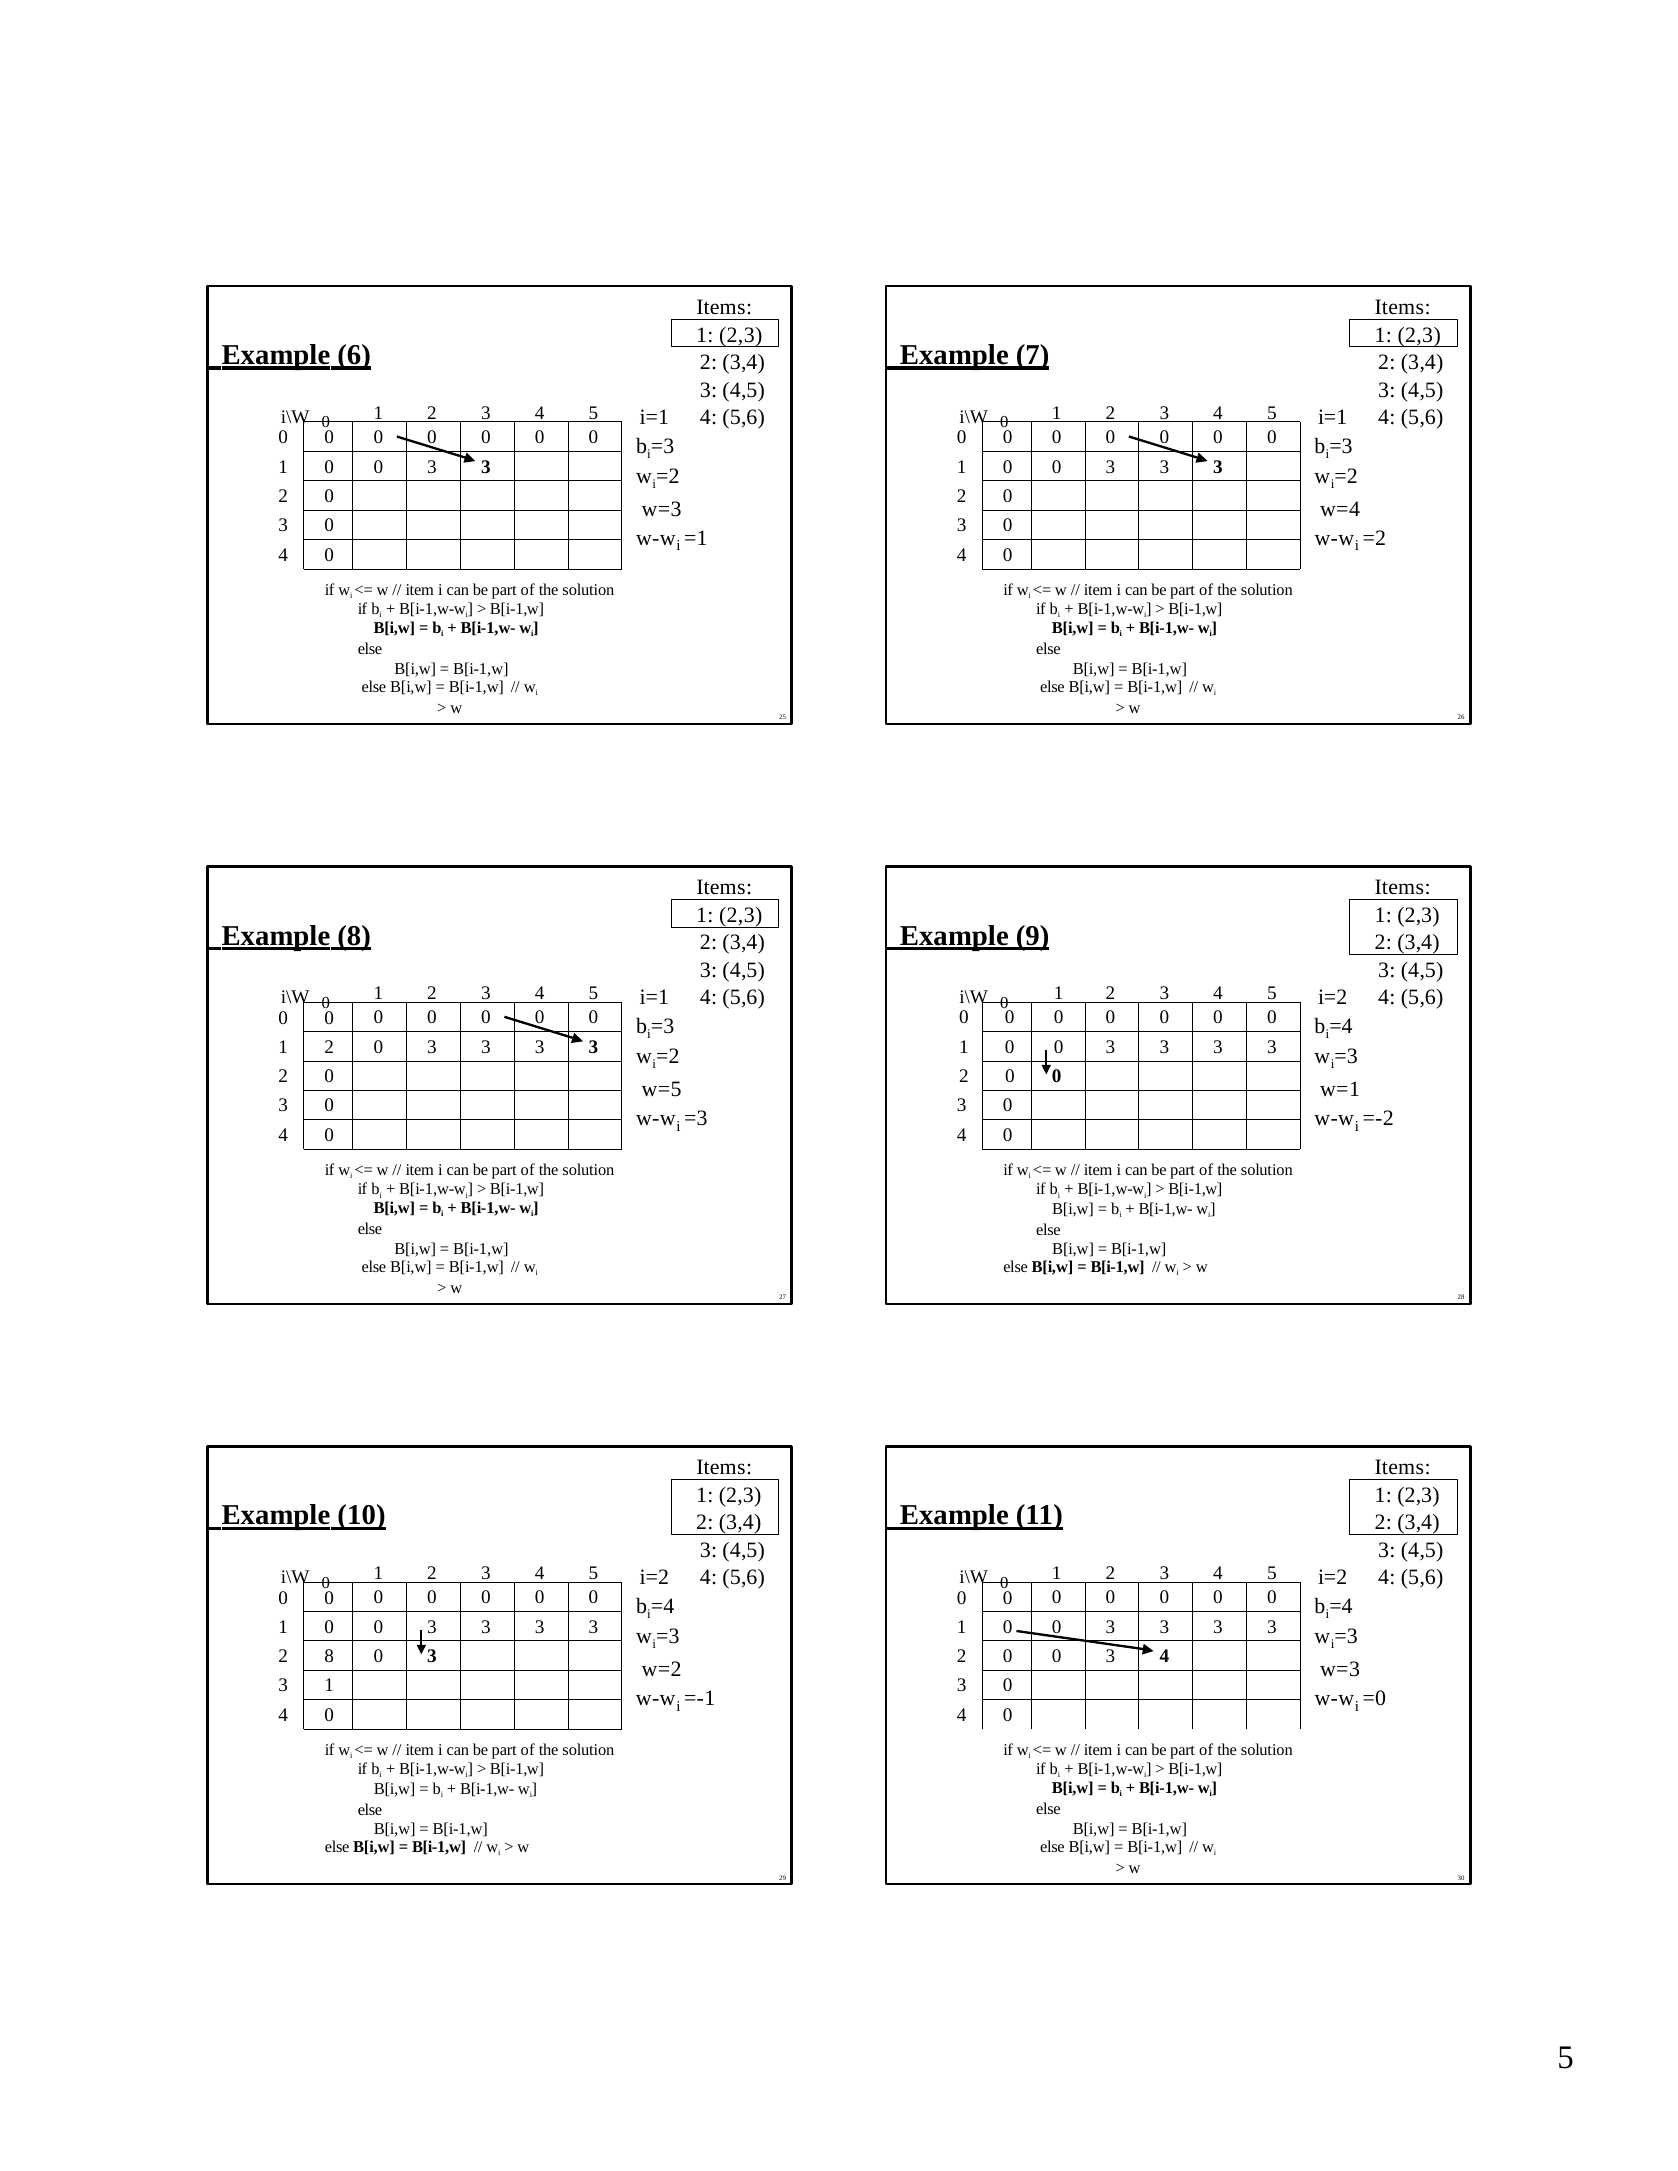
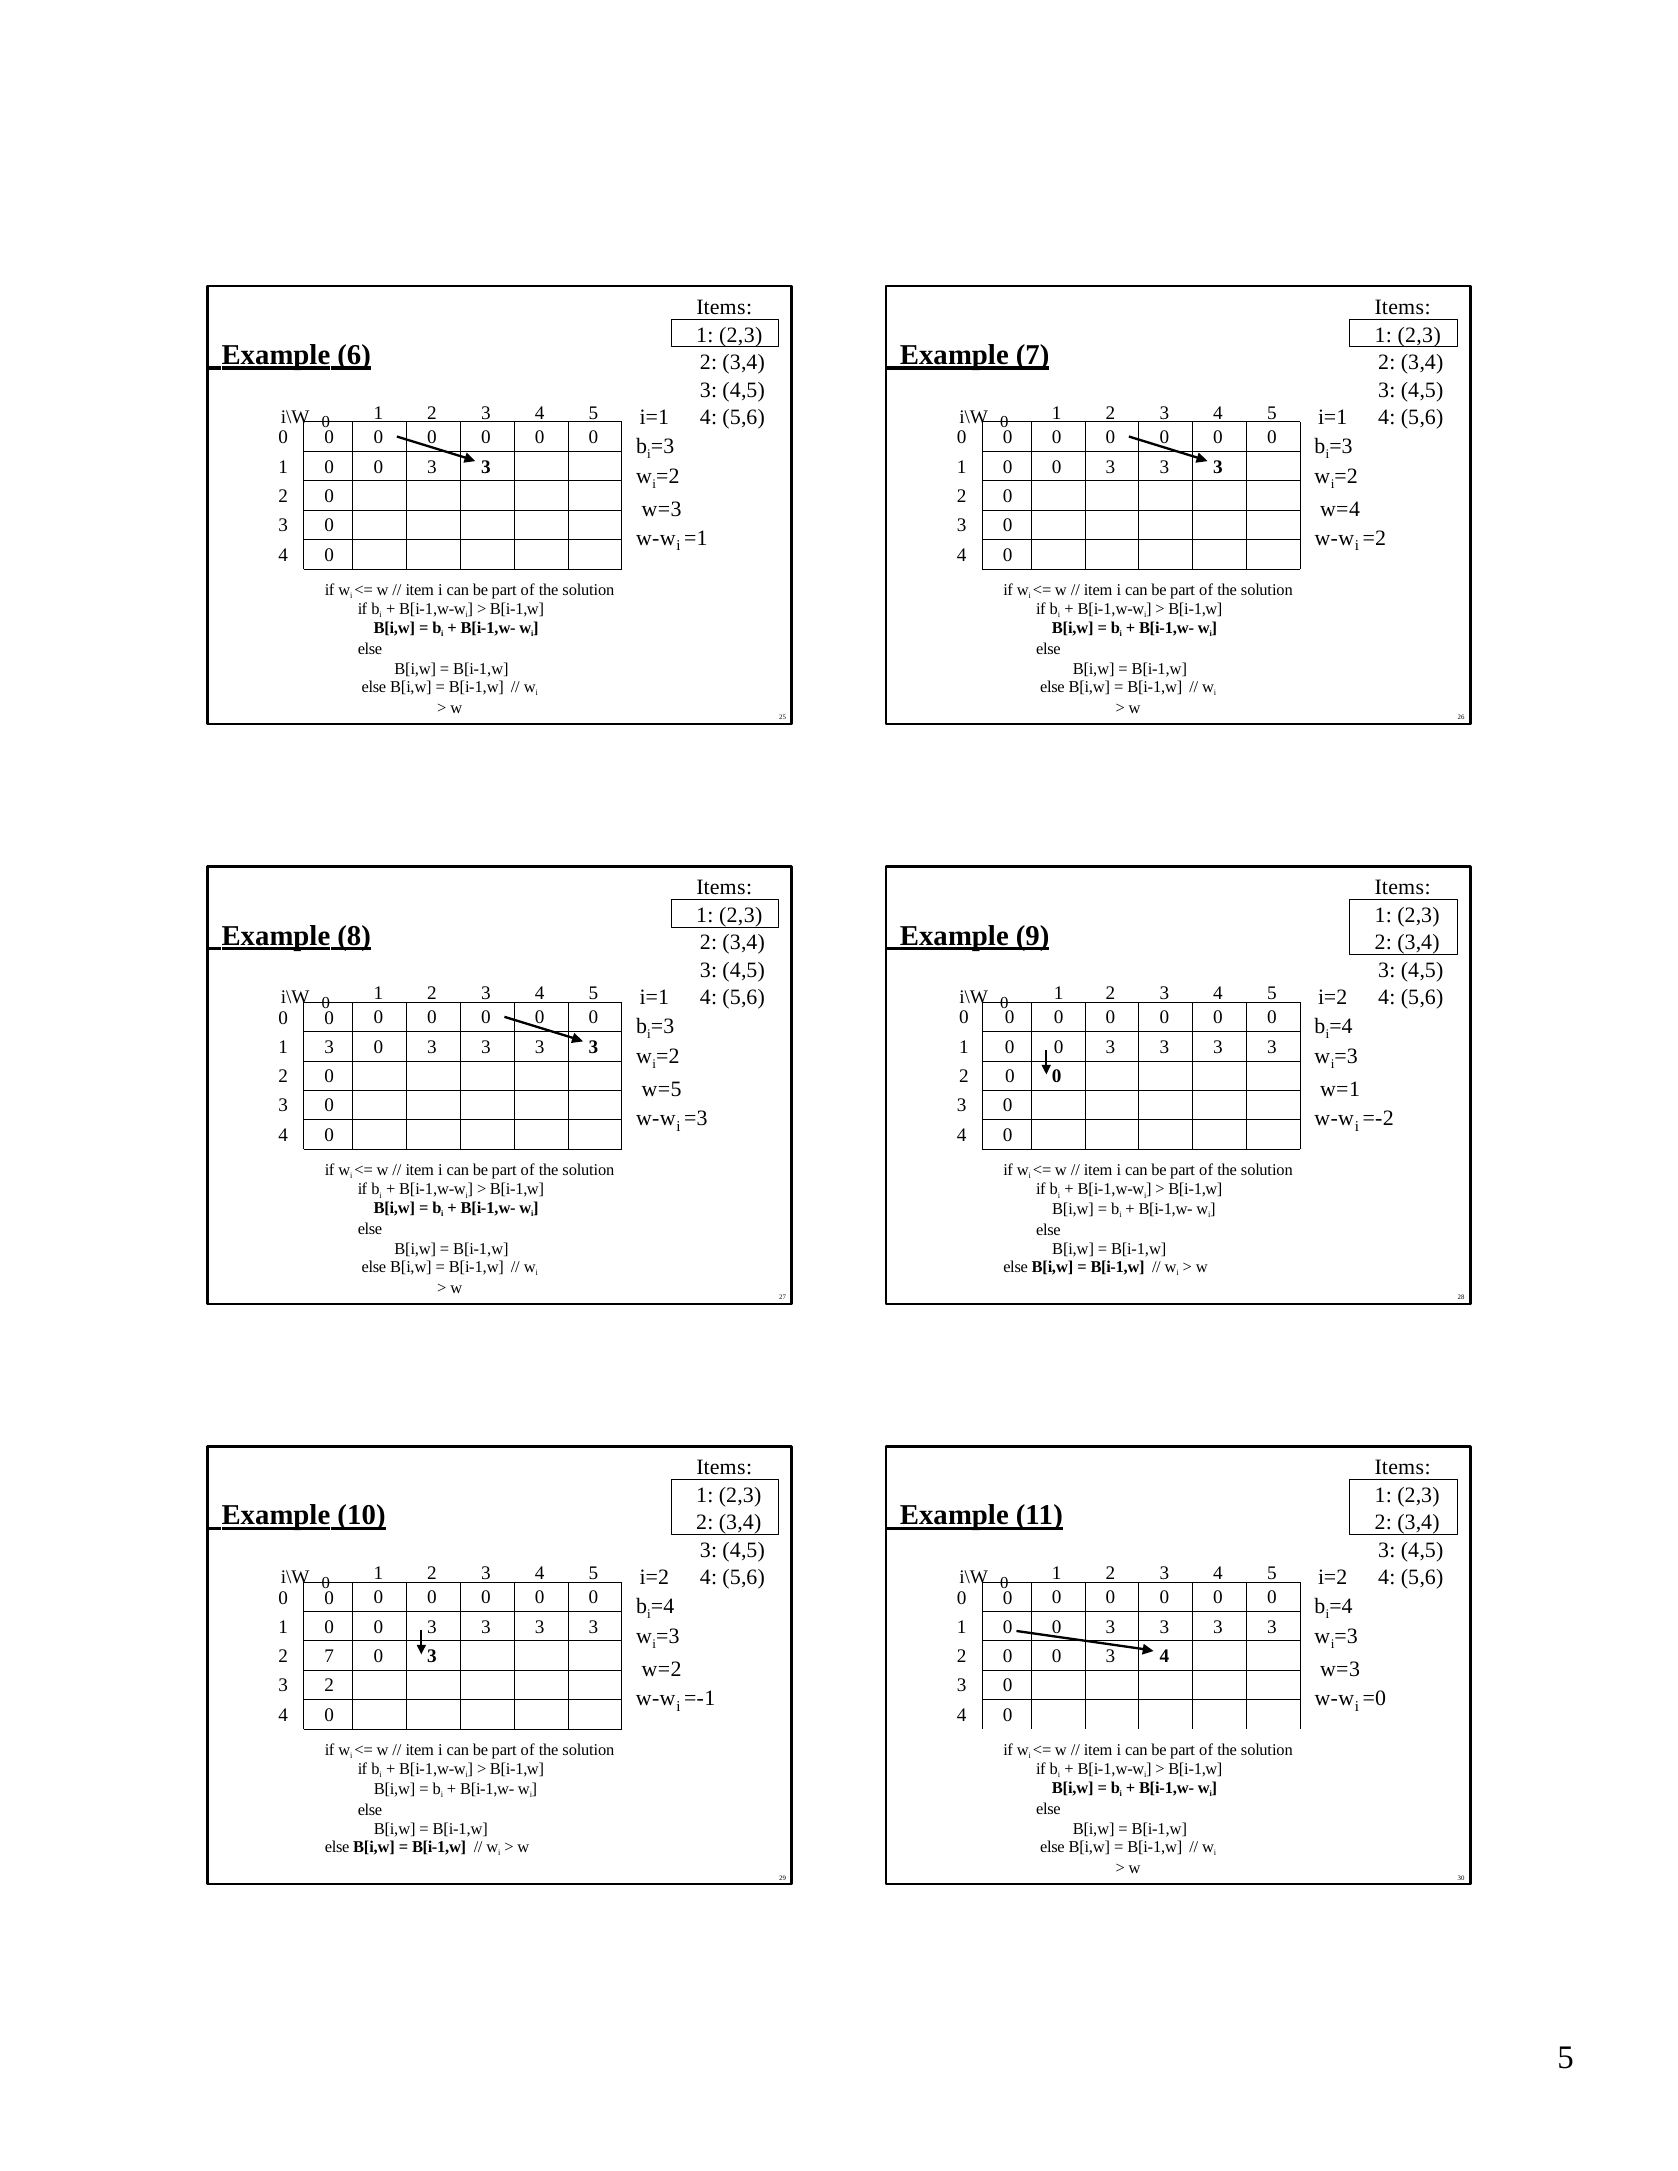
1 2: 2 -> 3
2 8: 8 -> 7
1 at (329, 1686): 1 -> 2
